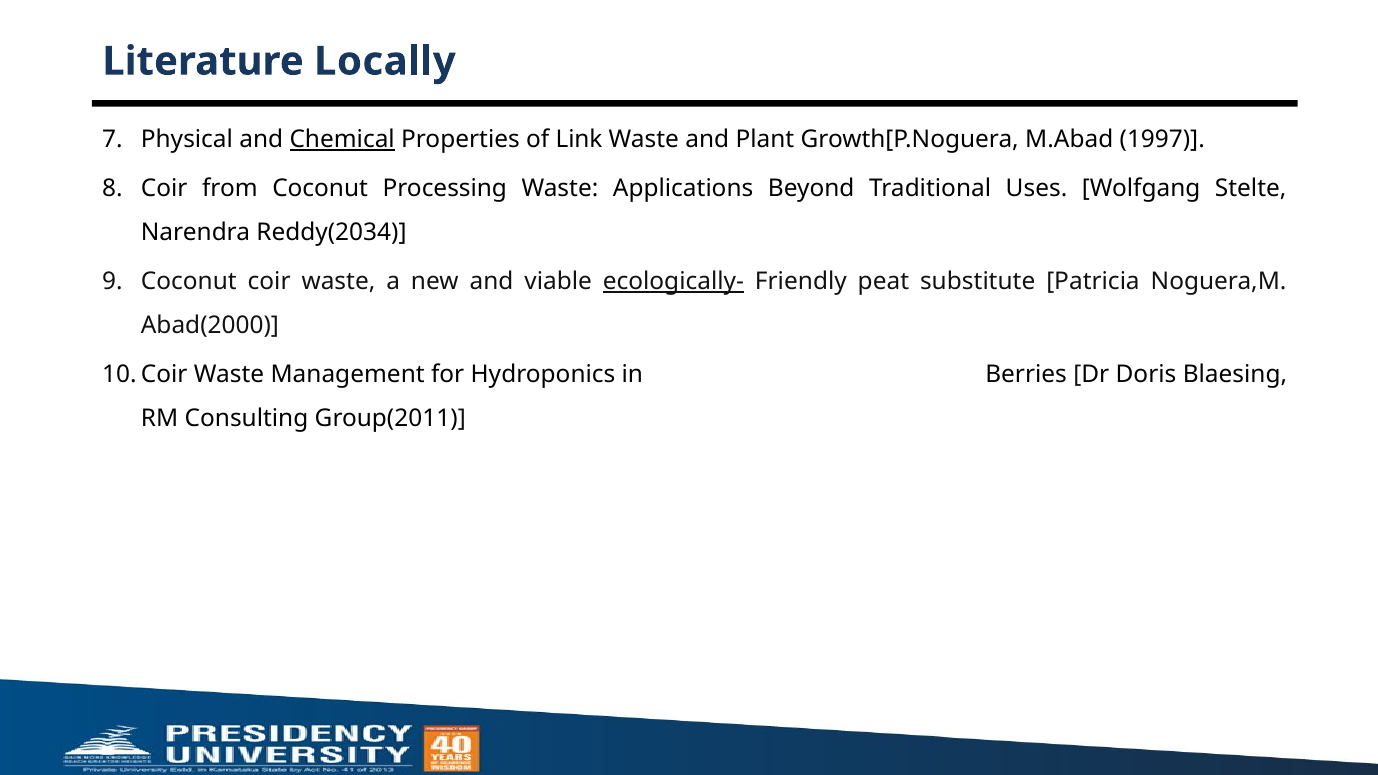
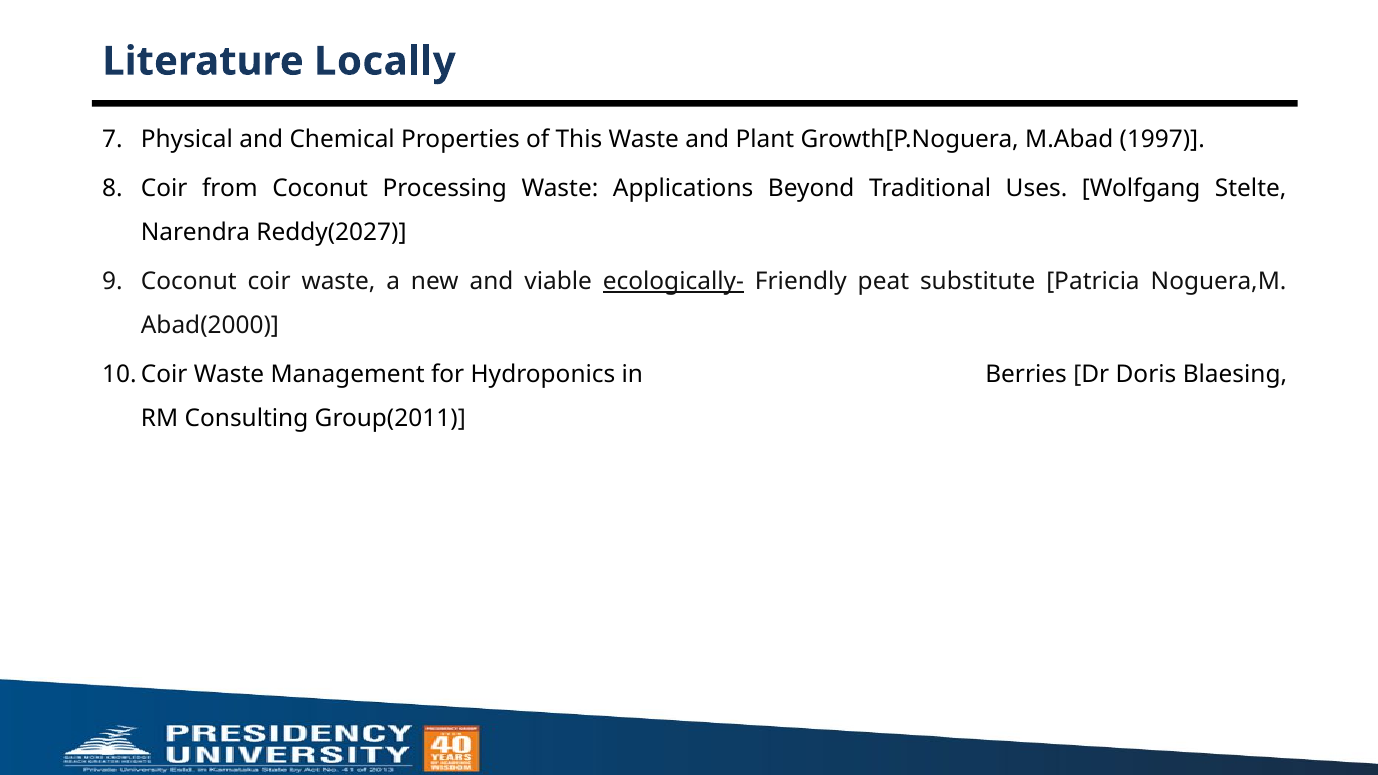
Chemical underline: present -> none
Link: Link -> This
Reddy(2034: Reddy(2034 -> Reddy(2027
